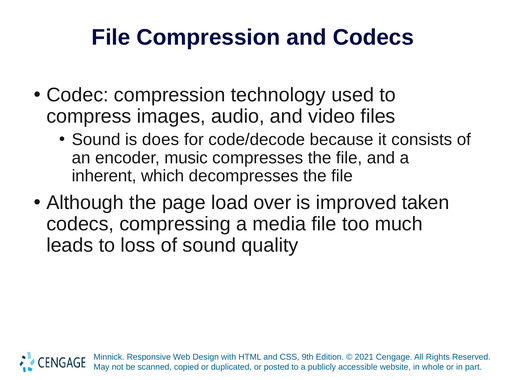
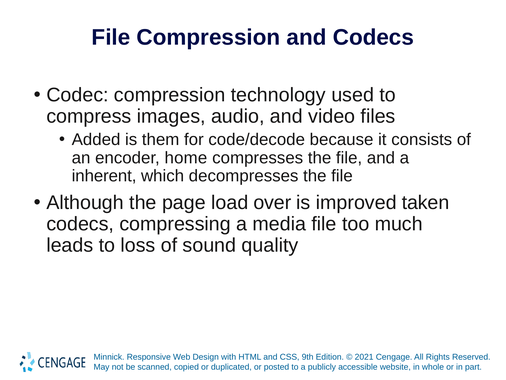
Sound at (96, 139): Sound -> Added
does: does -> them
music: music -> home
